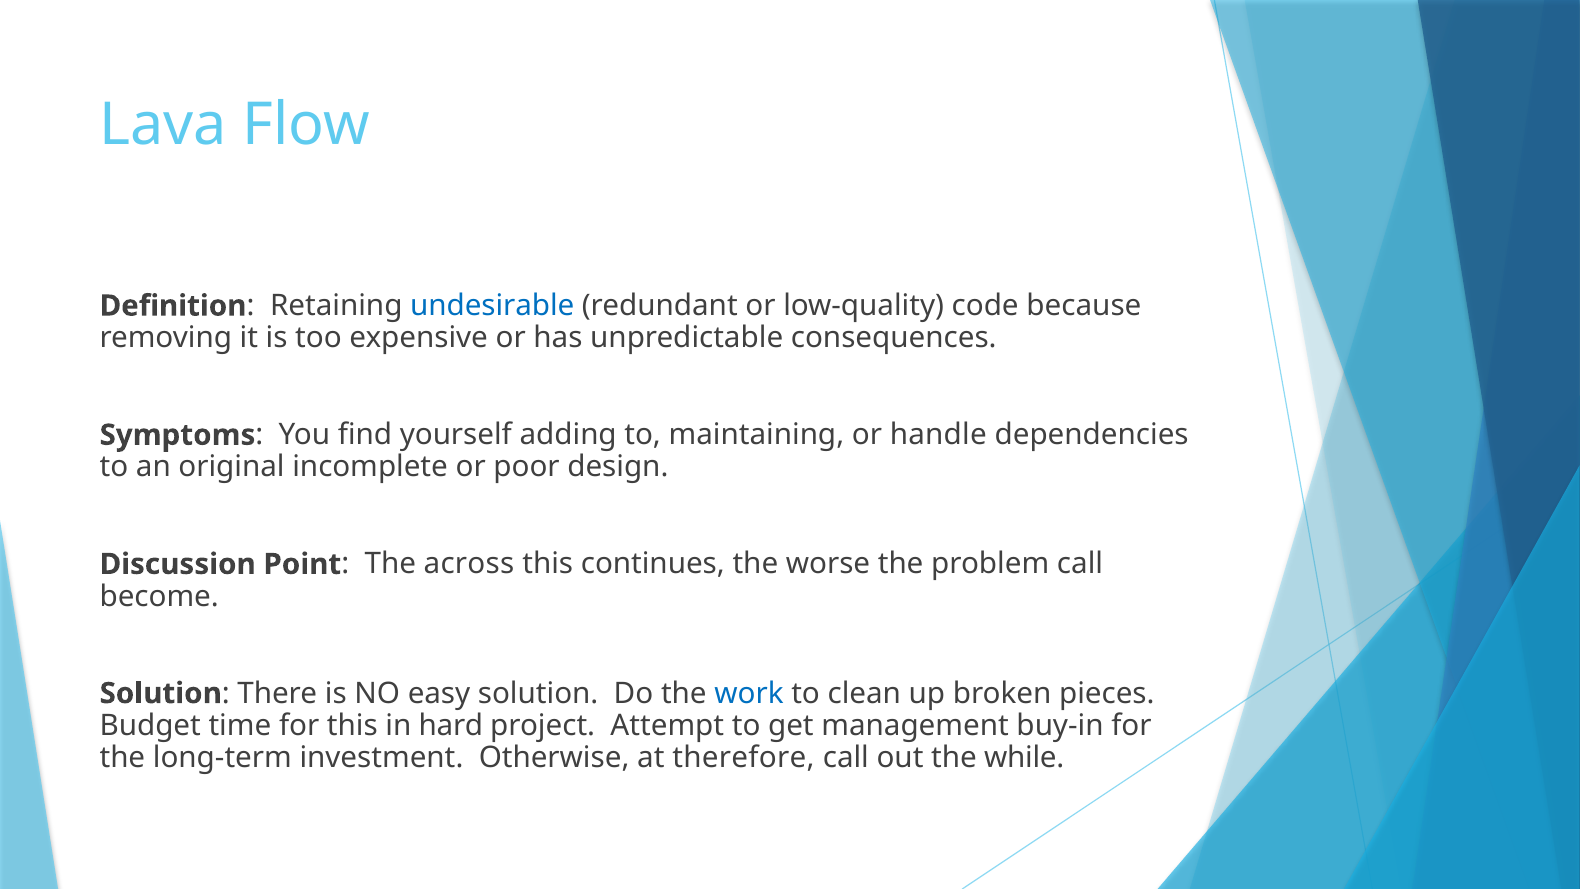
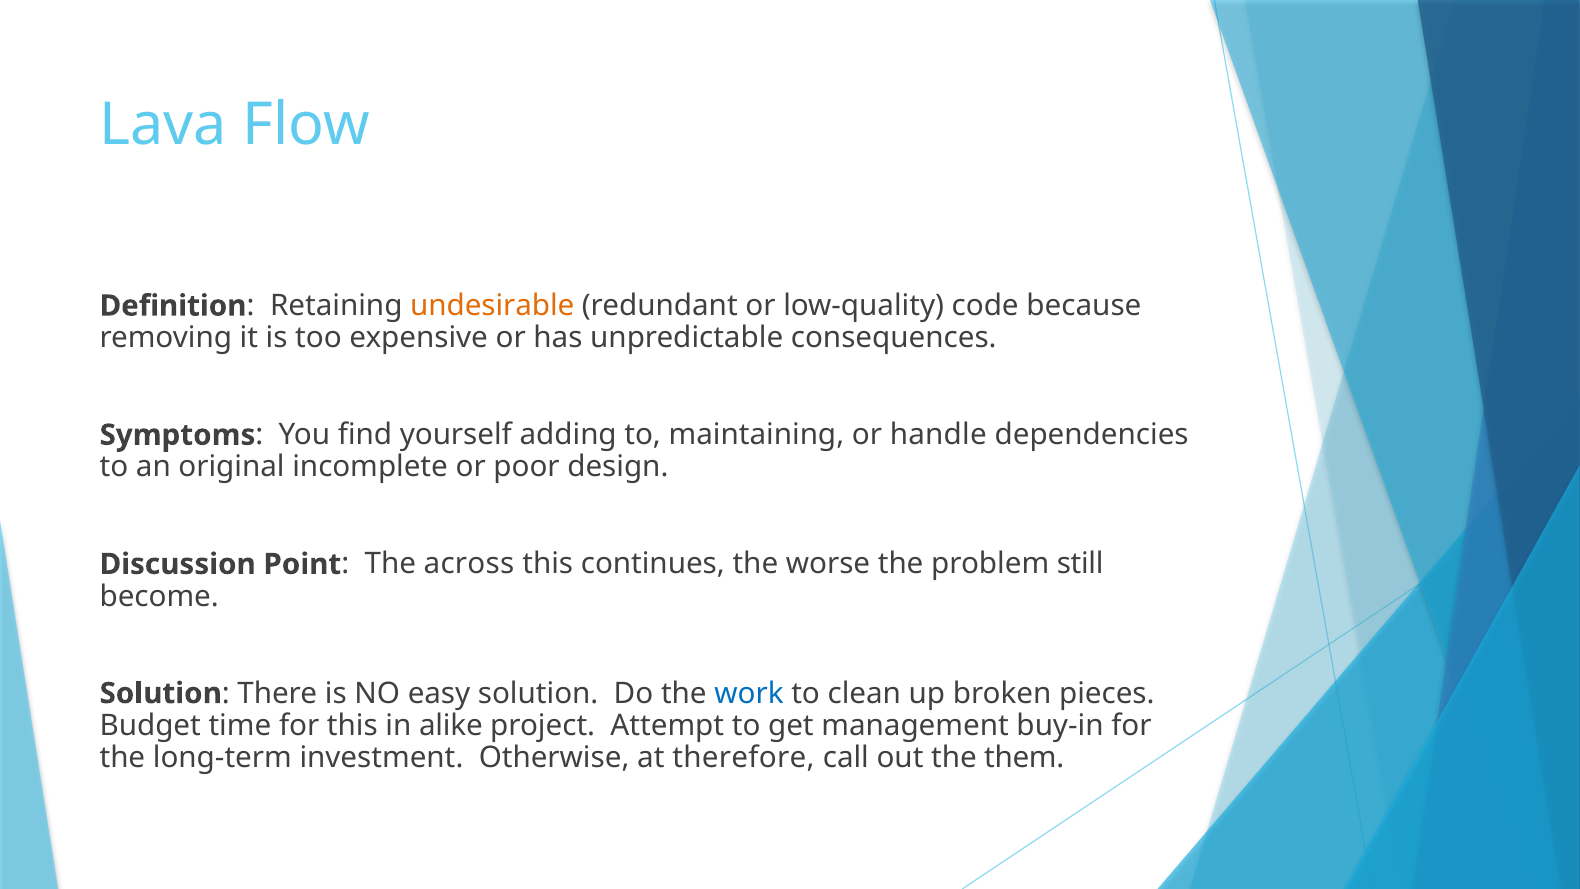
undesirable colour: blue -> orange
problem call: call -> still
hard: hard -> alike
while: while -> them
